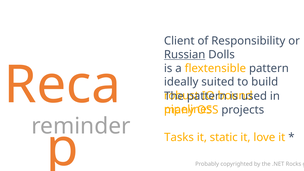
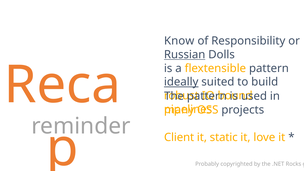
Client: Client -> Know
ideally underline: none -> present
Tasks: Tasks -> Client
